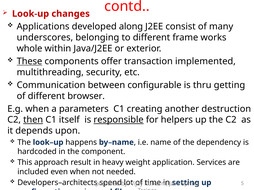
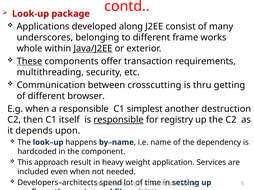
changes: changes -> package
Java/J2EE underline: none -> present
implemented: implemented -> requirements
configurable: configurable -> crosscutting
a parameters: parameters -> responsible
creating: creating -> simplest
then underline: present -> none
helpers: helpers -> registry
